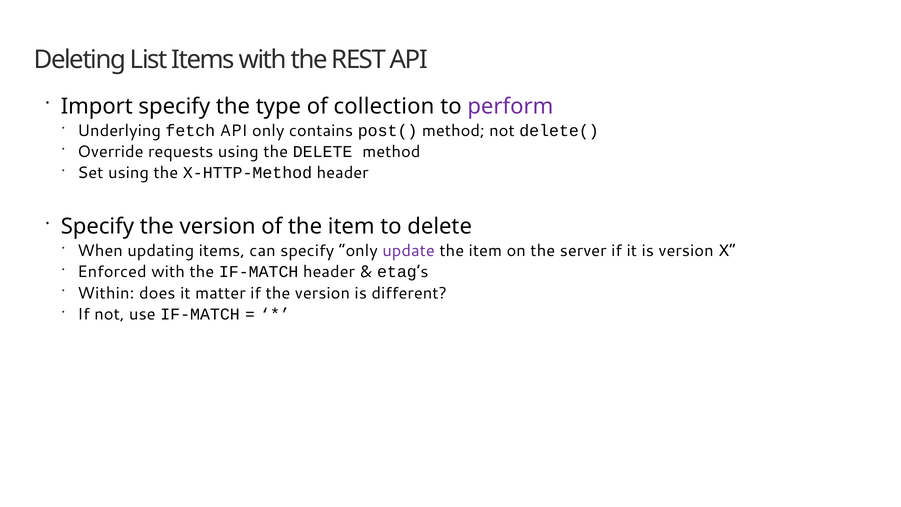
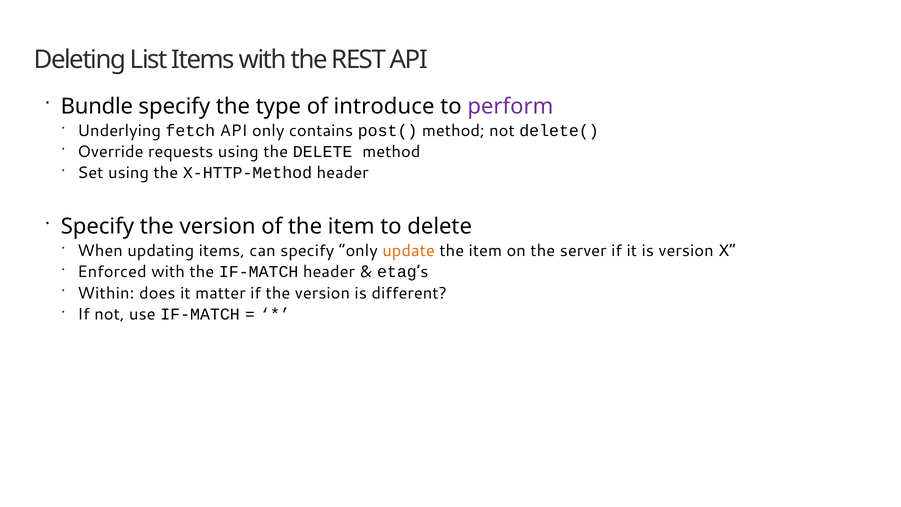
Import: Import -> Bundle
collection: collection -> introduce
update colour: purple -> orange
